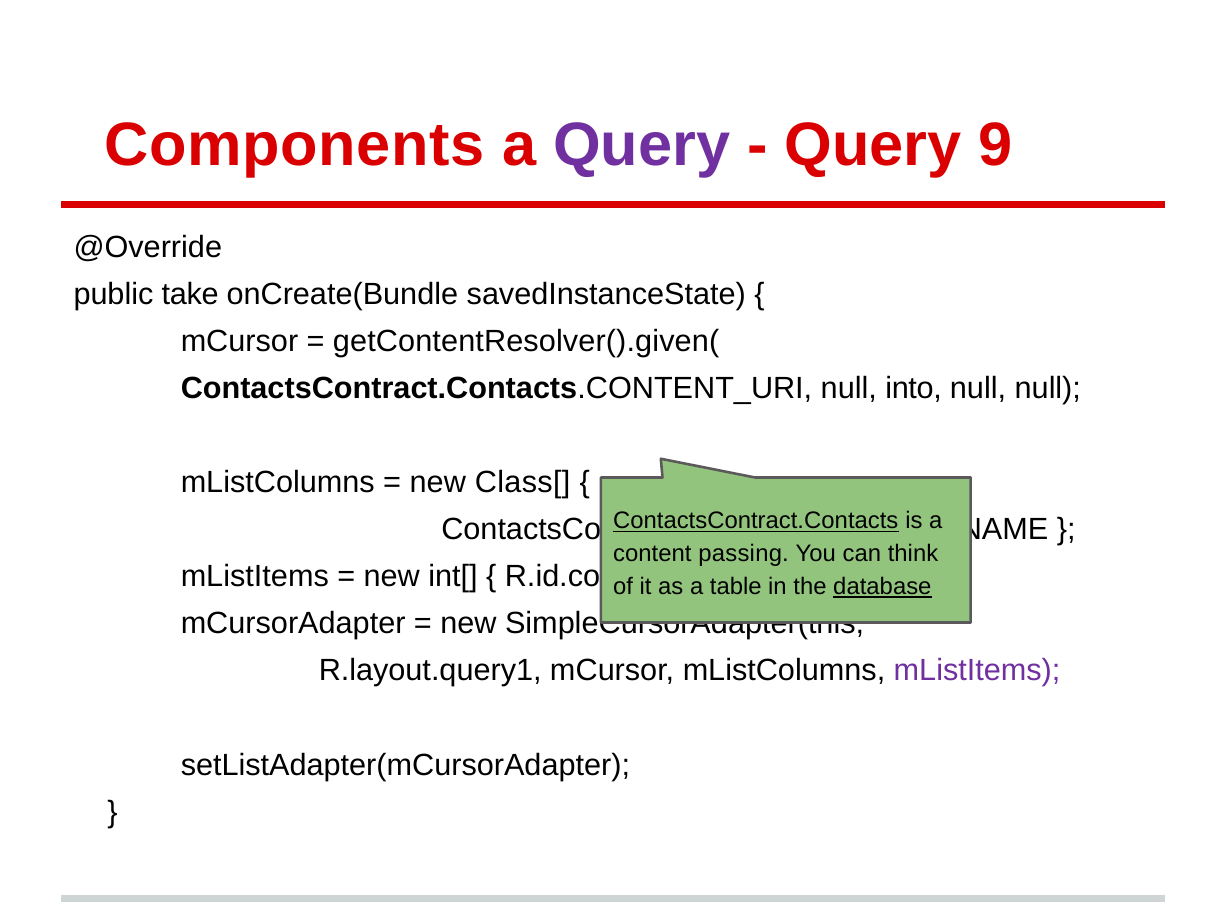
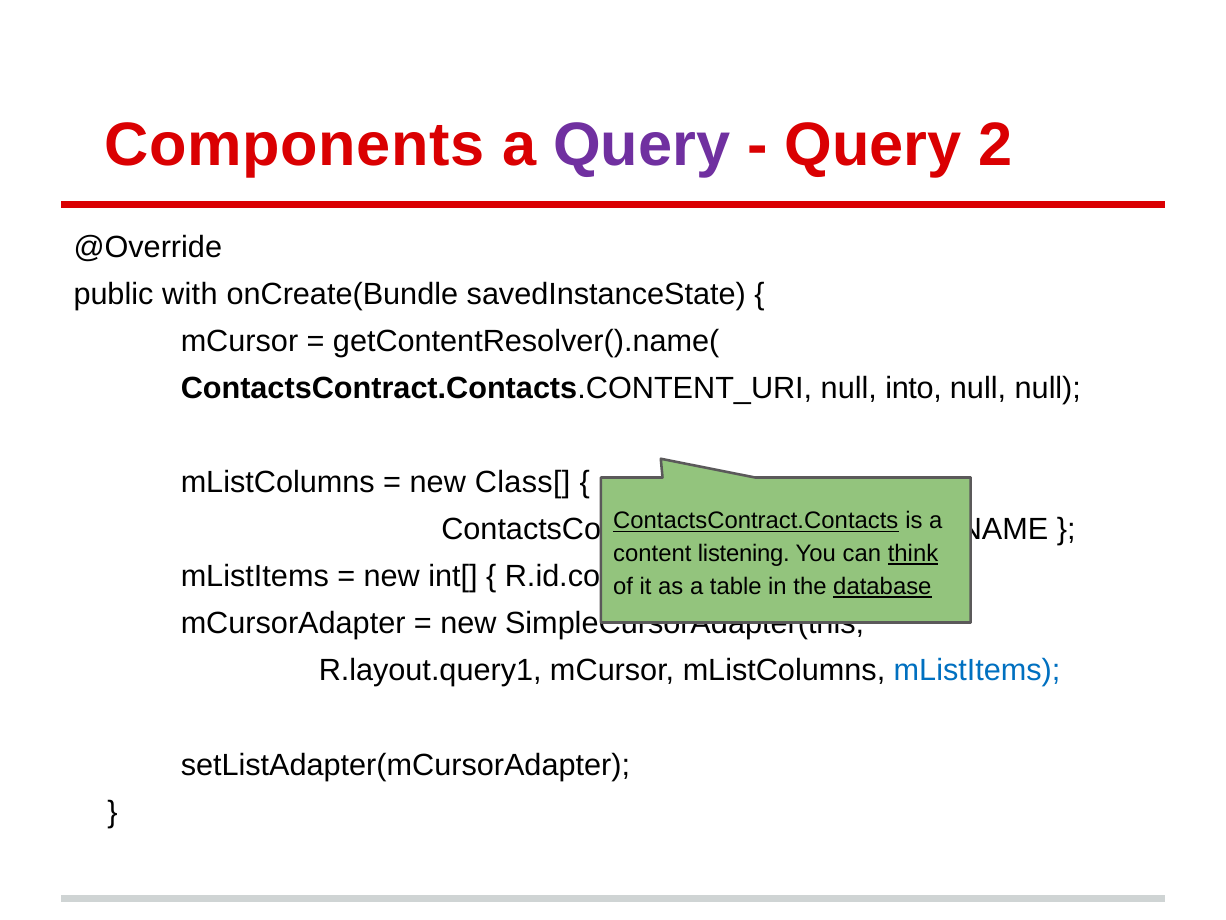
9: 9 -> 2
take: take -> with
getContentResolver().given(: getContentResolver().given( -> getContentResolver().name(
passing: passing -> listening
think underline: none -> present
mListItems at (977, 670) colour: purple -> blue
